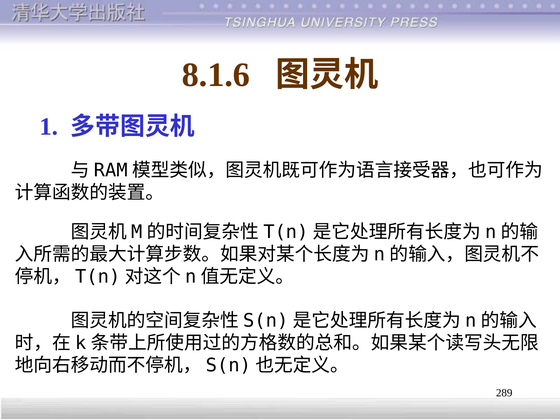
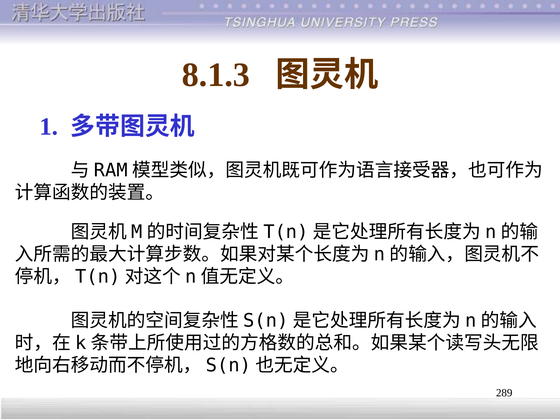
8.1.6: 8.1.6 -> 8.1.3
